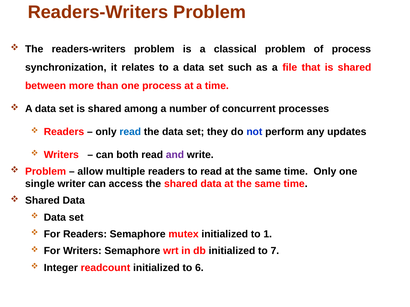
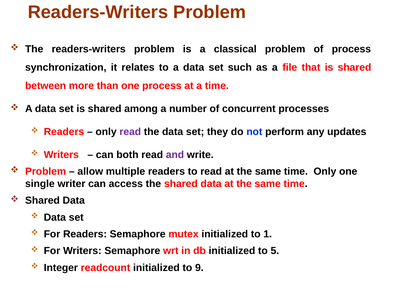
read at (130, 132) colour: blue -> purple
7: 7 -> 5
6: 6 -> 9
